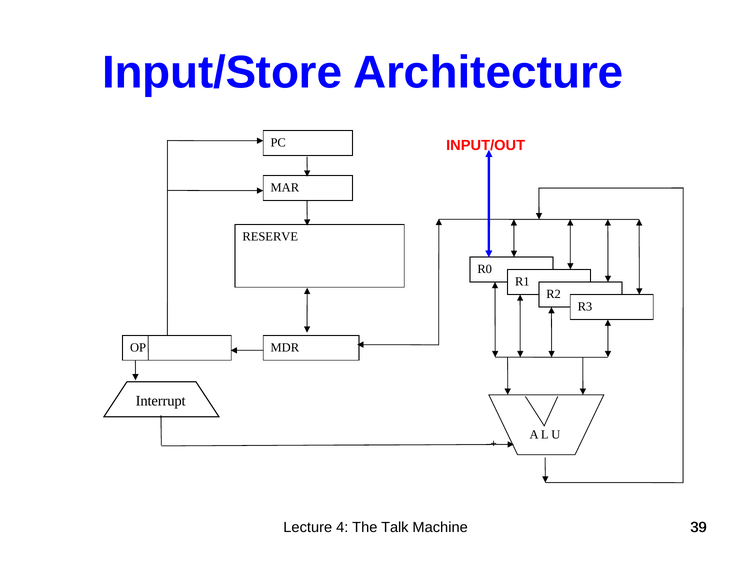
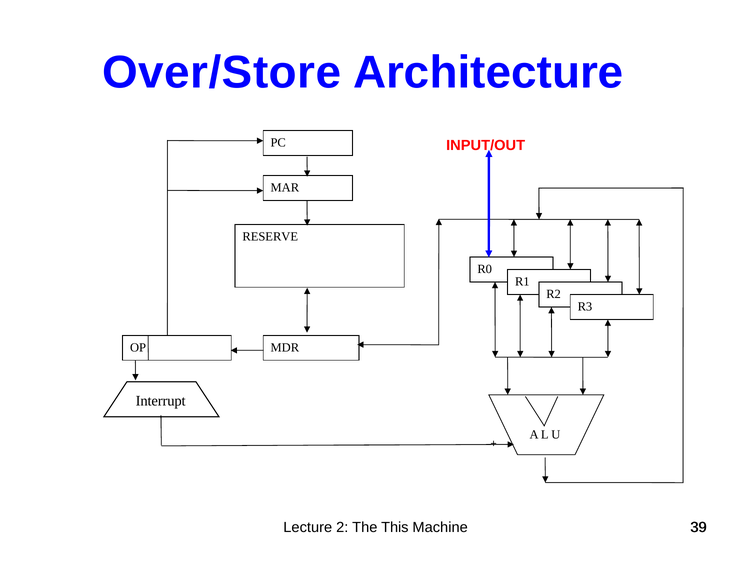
Input/Store: Input/Store -> Over/Store
4: 4 -> 2
Talk: Talk -> This
